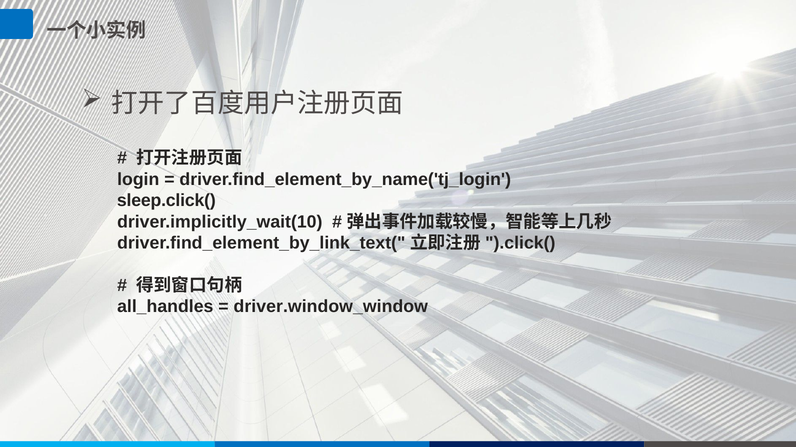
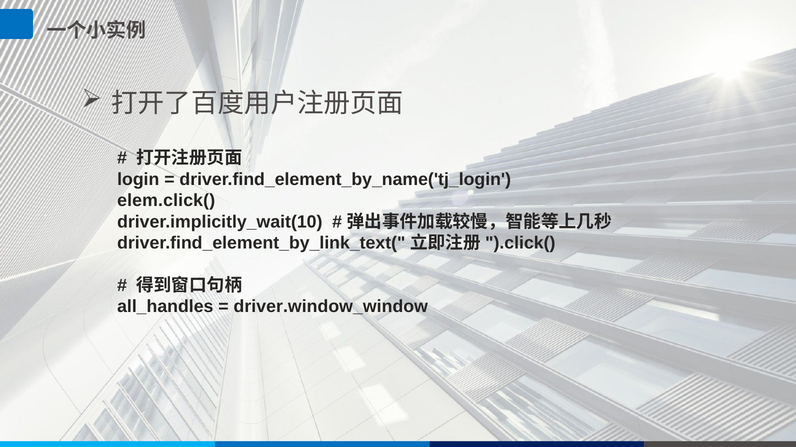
sleep.click(: sleep.click( -> elem.click(
